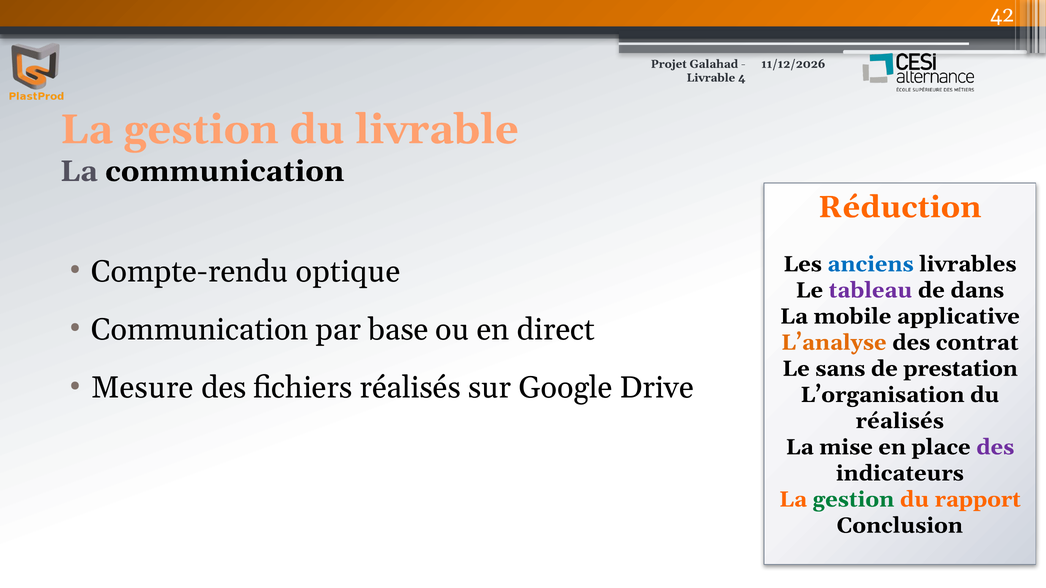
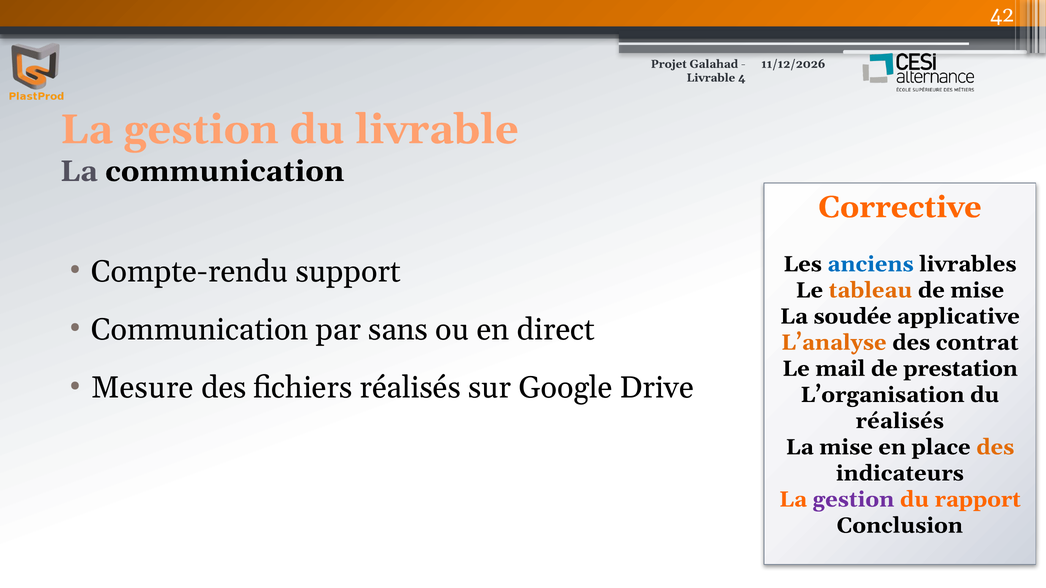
Réduction: Réduction -> Corrective
optique: optique -> support
tableau colour: purple -> orange
de dans: dans -> mise
mobile: mobile -> soudée
base: base -> sans
sans: sans -> mail
des at (995, 447) colour: purple -> orange
gestion at (853, 500) colour: green -> purple
